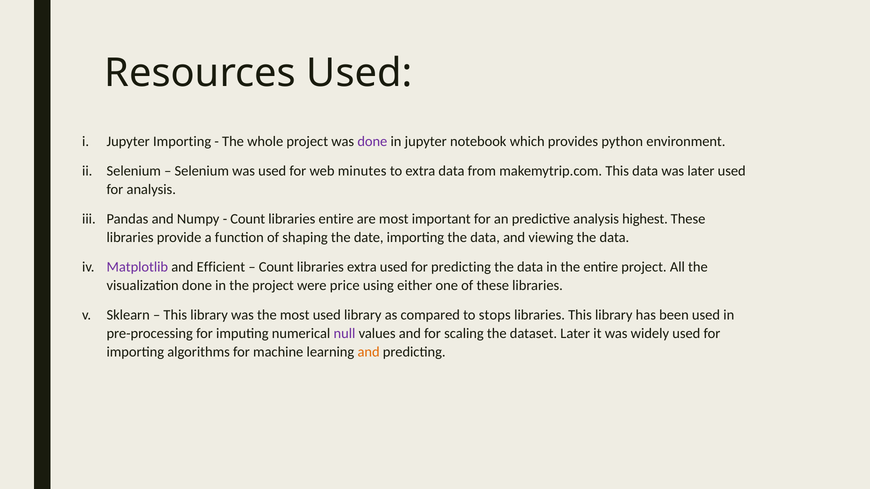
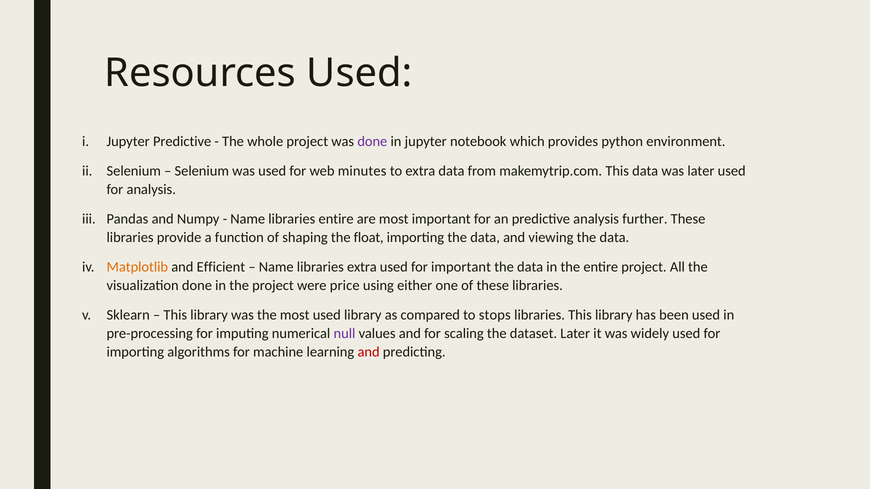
Jupyter Importing: Importing -> Predictive
Count at (248, 219): Count -> Name
highest: highest -> further
date: date -> float
Matplotlib colour: purple -> orange
Count at (276, 267): Count -> Name
for predicting: predicting -> important
and at (369, 352) colour: orange -> red
